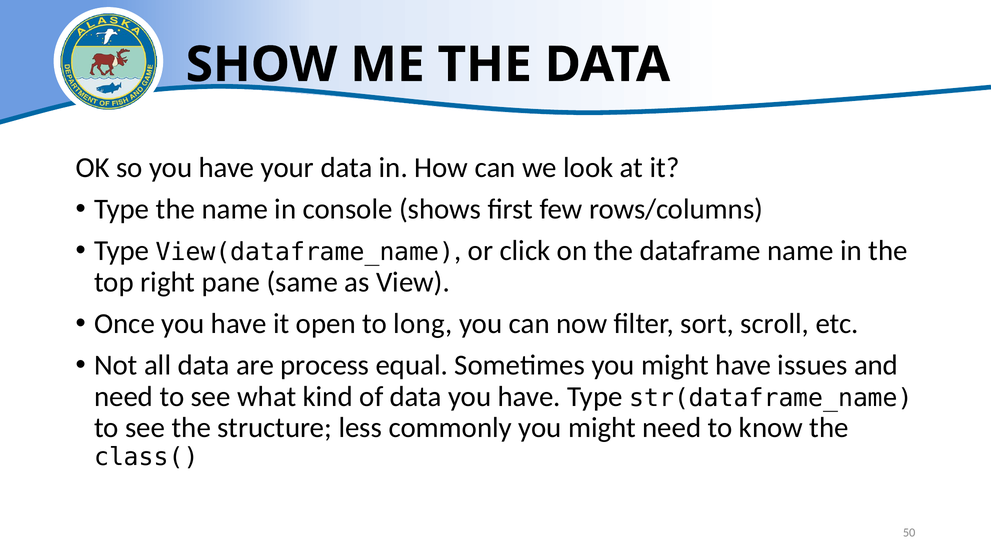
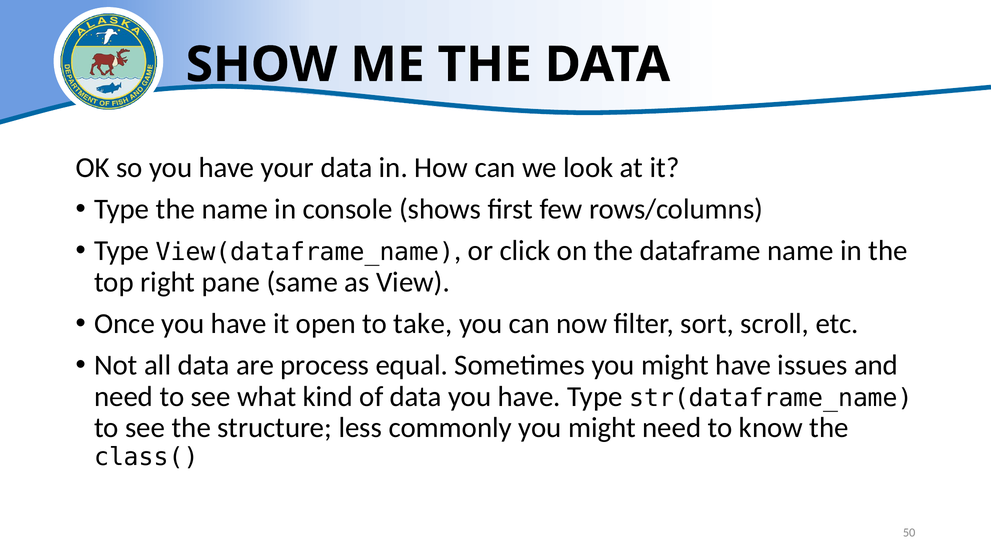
long: long -> take
